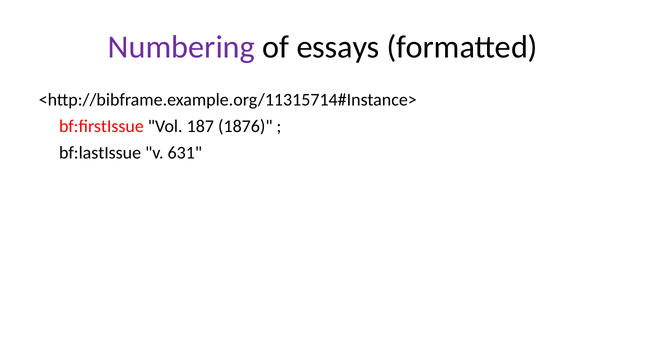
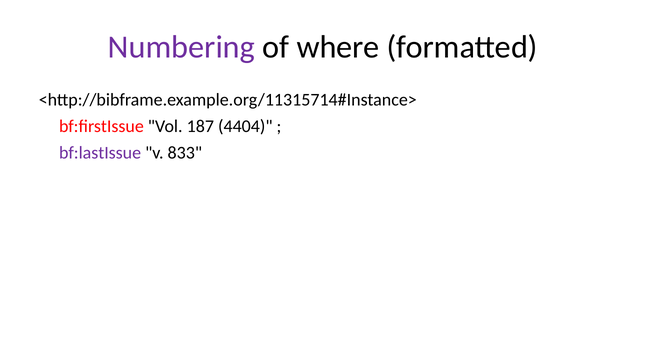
essays: essays -> where
1876: 1876 -> 4404
bf:lastIssue colour: black -> purple
631: 631 -> 833
